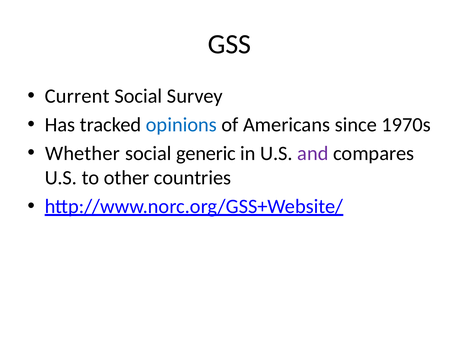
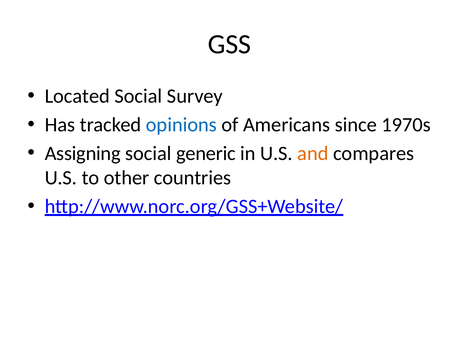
Current: Current -> Located
Whether: Whether -> Assigning
and colour: purple -> orange
